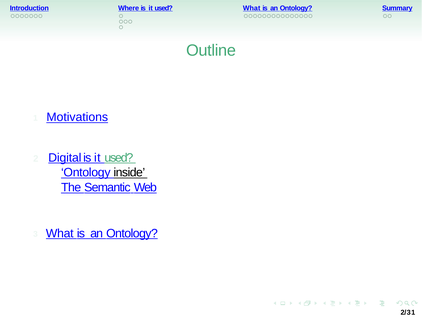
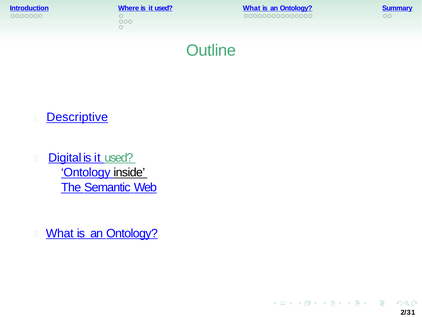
Motivations: Motivations -> Descriptive
